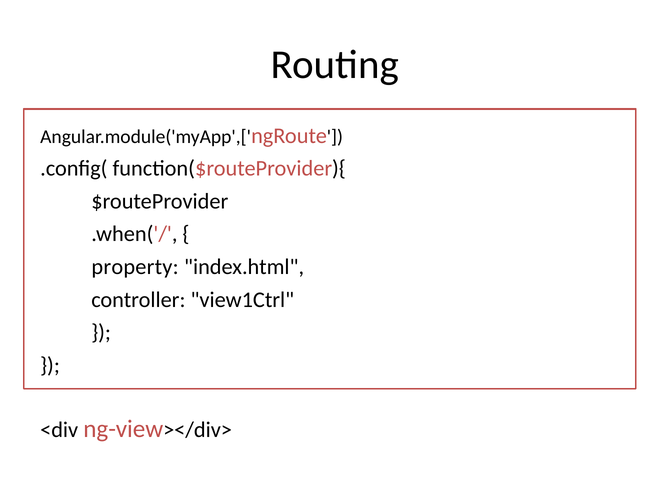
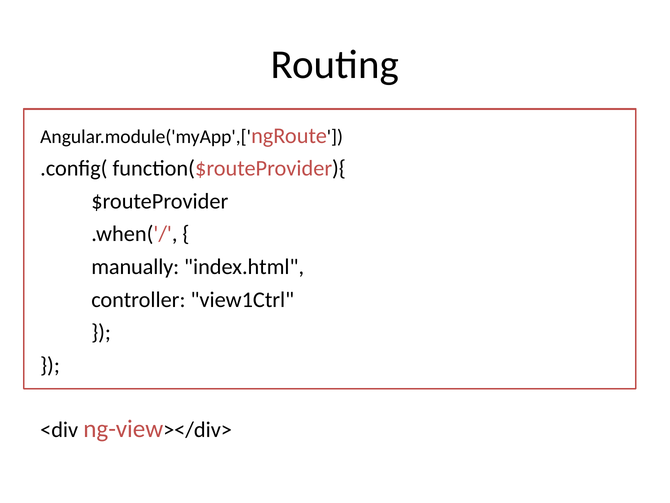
property: property -> manually
